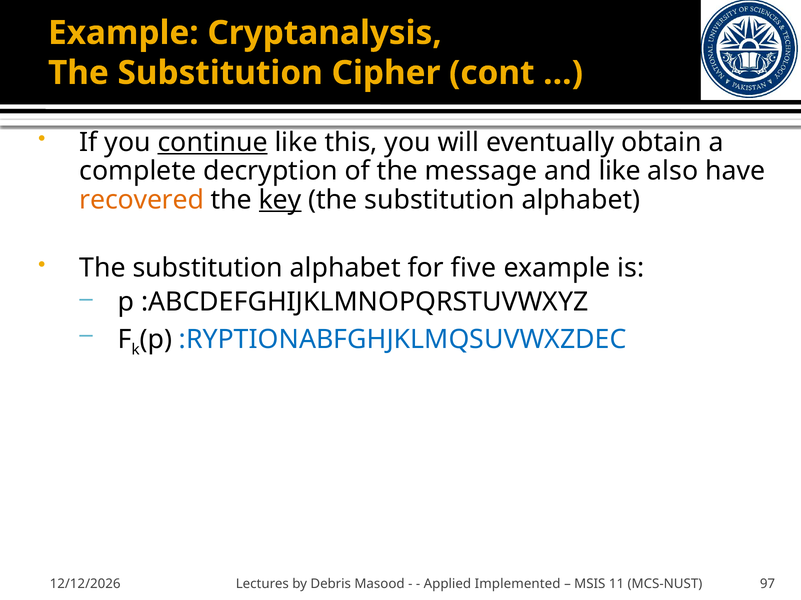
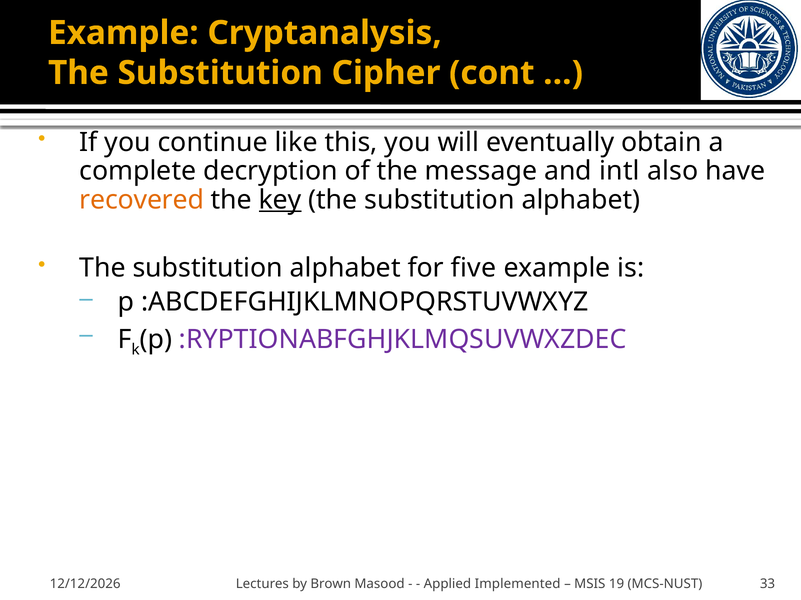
continue underline: present -> none
and like: like -> intl
:RYPTIONABFGHJKLMQSUVWXZDEC colour: blue -> purple
Debris: Debris -> Brown
11: 11 -> 19
97: 97 -> 33
